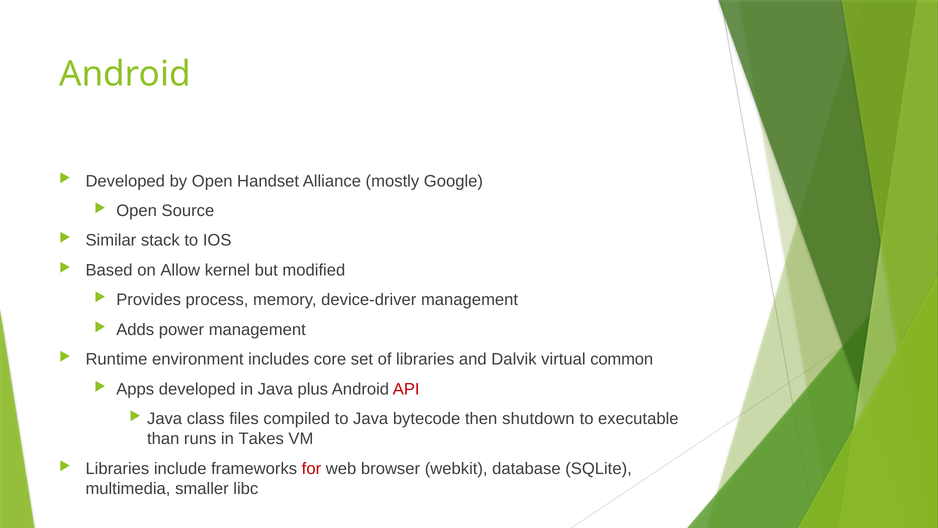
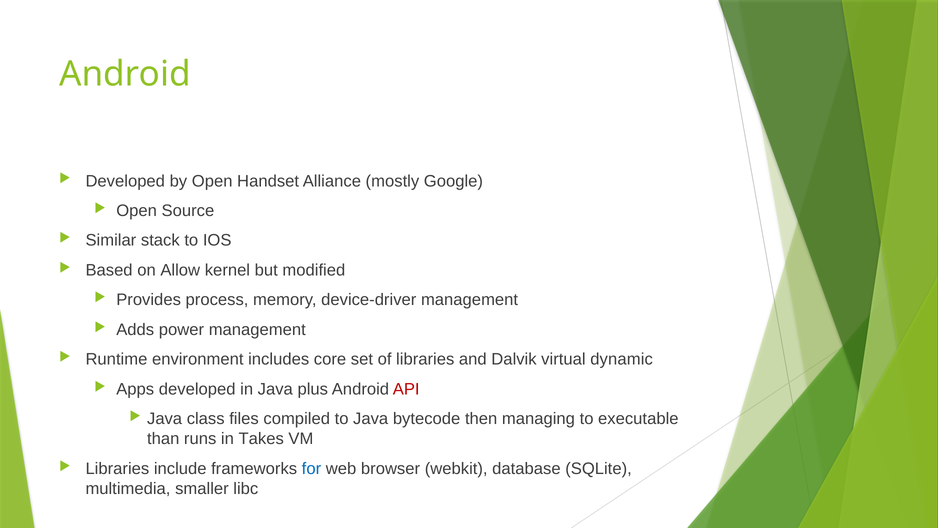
common: common -> dynamic
shutdown: shutdown -> managing
for colour: red -> blue
